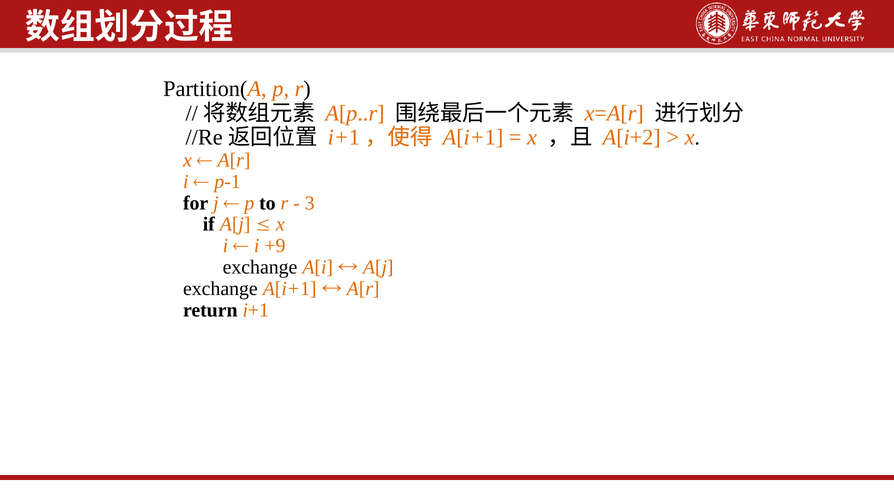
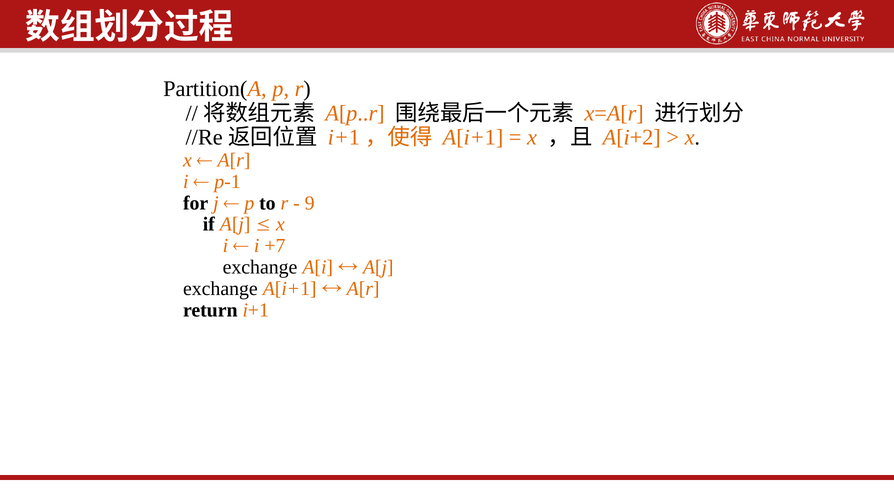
3: 3 -> 9
+9: +9 -> +7
